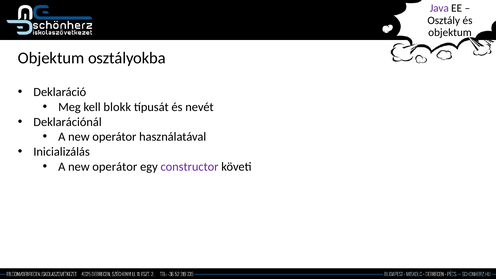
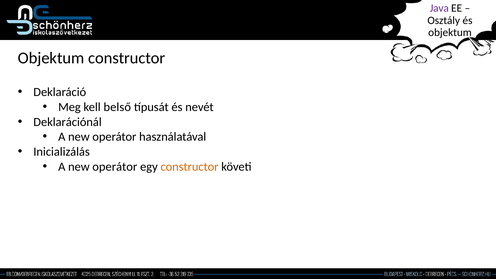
Objektum osztályokba: osztályokba -> constructor
blokk: blokk -> belső
constructor at (190, 167) colour: purple -> orange
